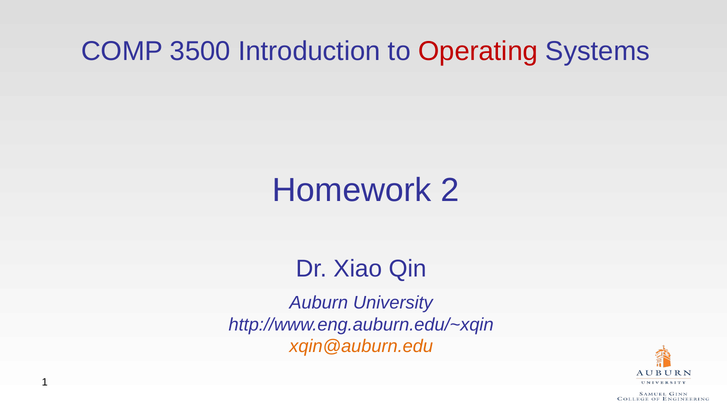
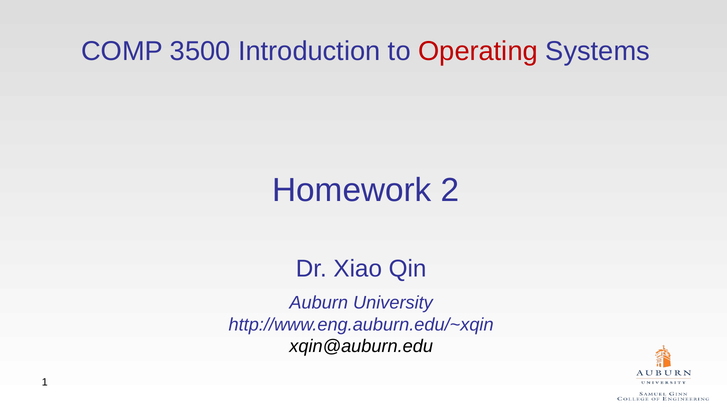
xqin@auburn.edu colour: orange -> black
